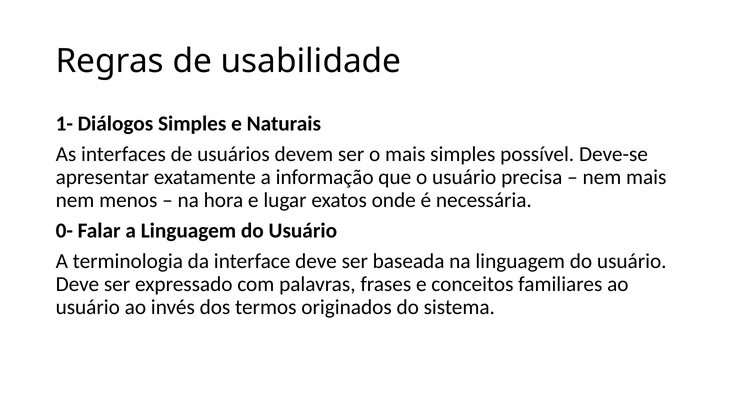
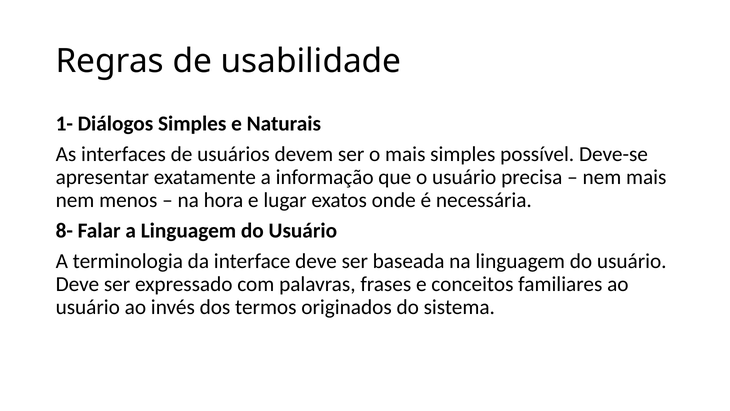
0-: 0- -> 8-
